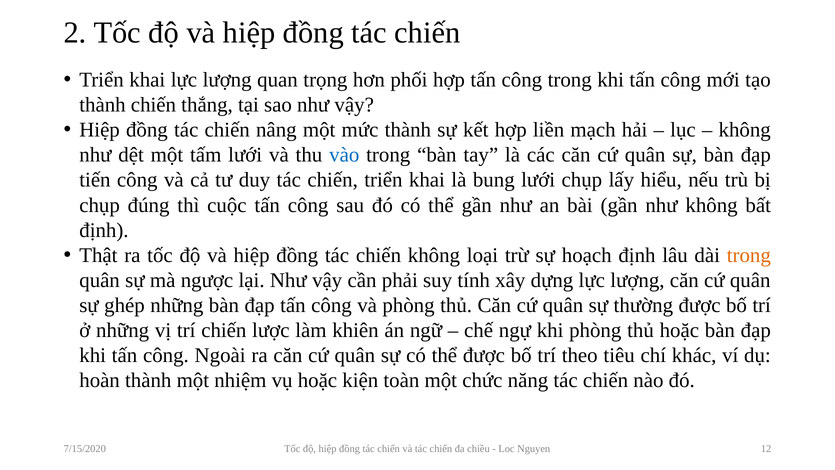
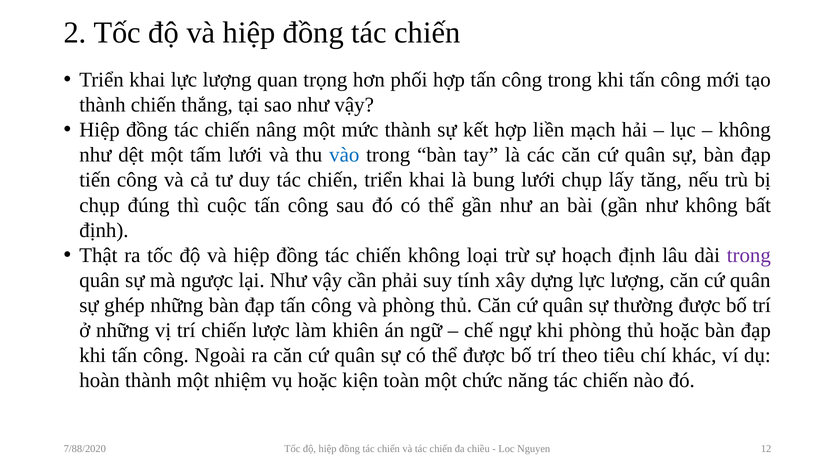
hiểu: hiểu -> tăng
trong at (749, 255) colour: orange -> purple
7/15/2020: 7/15/2020 -> 7/88/2020
